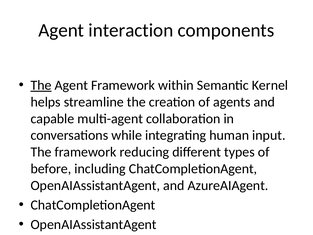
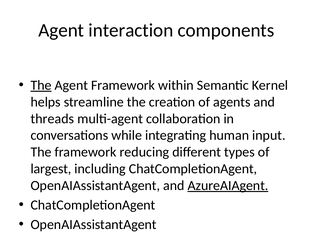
capable: capable -> threads
before: before -> largest
AzureAIAgent at (228, 185) underline: none -> present
